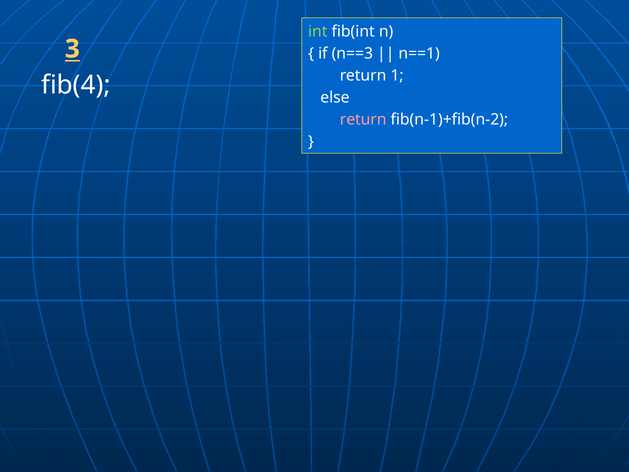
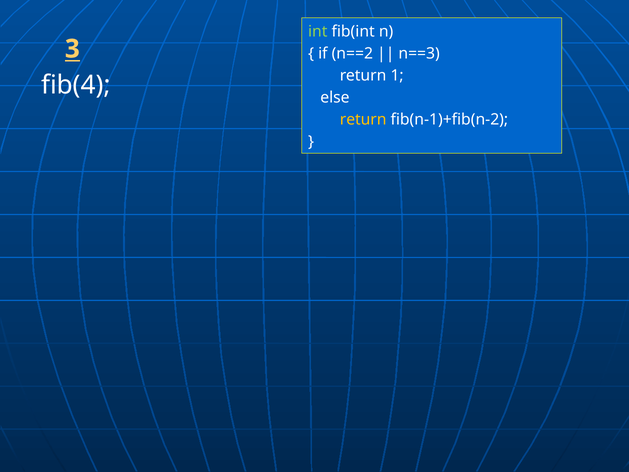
n==3: n==3 -> n==2
n==1: n==1 -> n==3
return at (363, 120) colour: pink -> yellow
